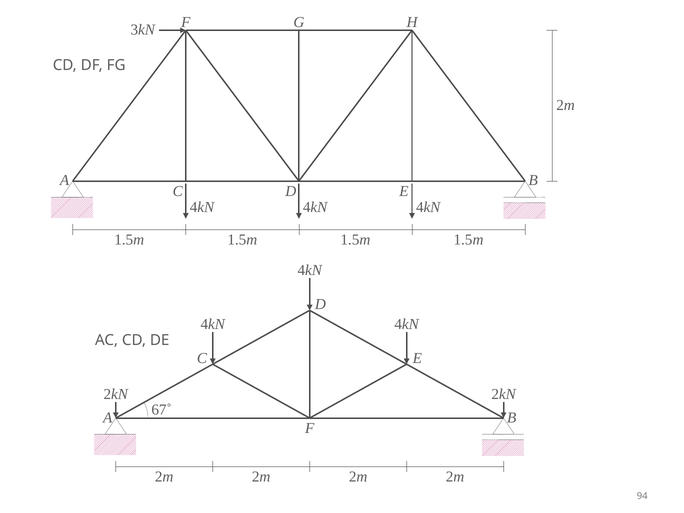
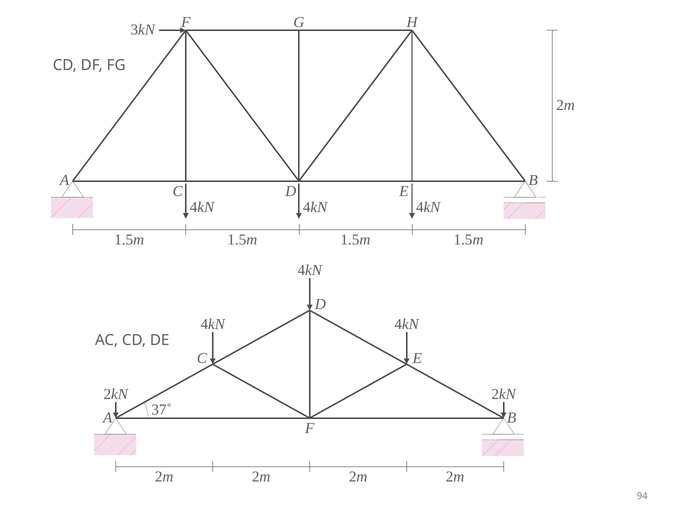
67˚: 67˚ -> 37˚
